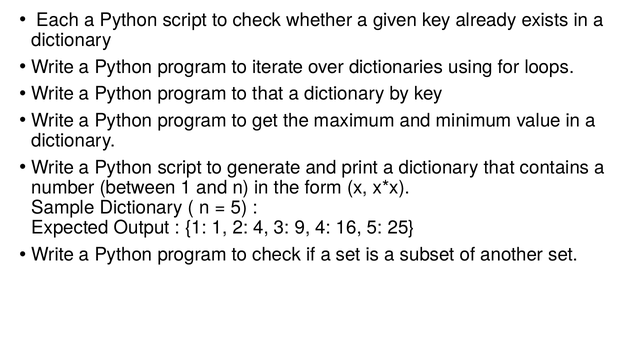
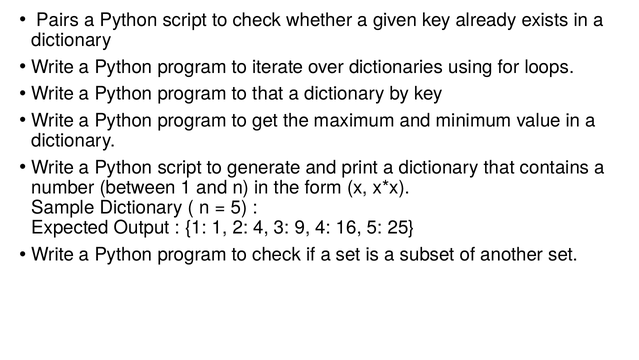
Each: Each -> Pairs
